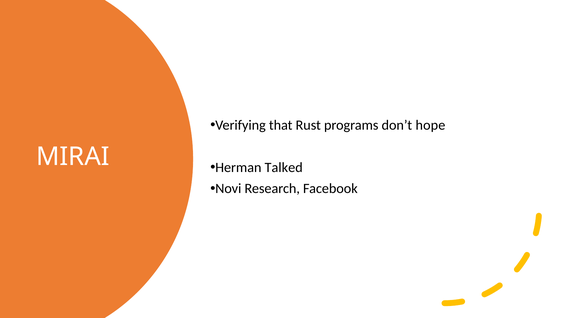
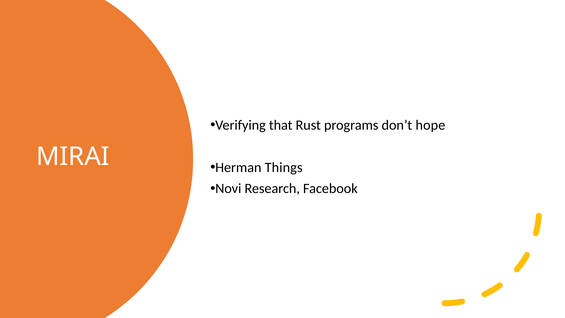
Talked: Talked -> Things
